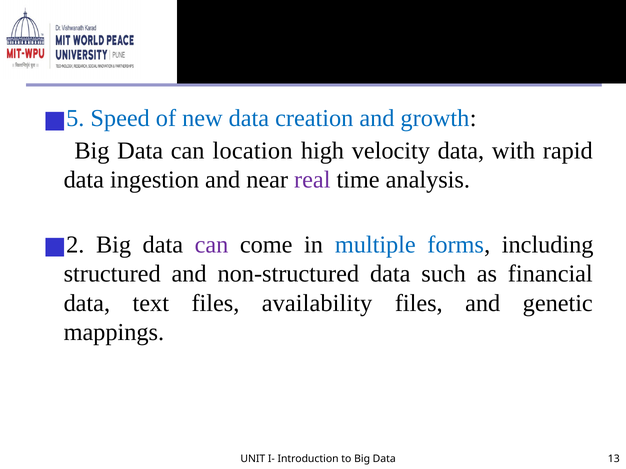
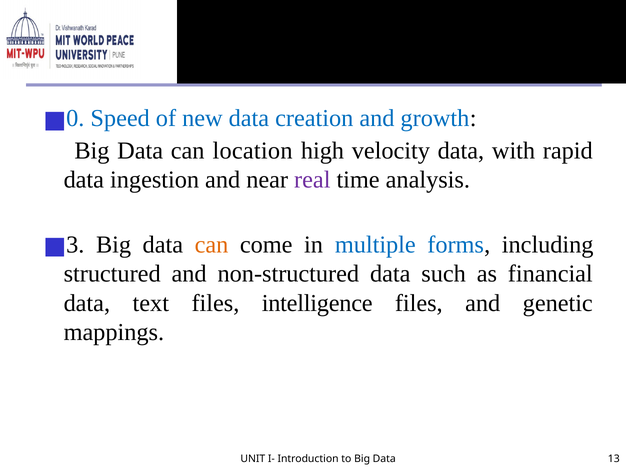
5: 5 -> 0
2: 2 -> 3
can at (212, 245) colour: purple -> orange
availability: availability -> intelligence
